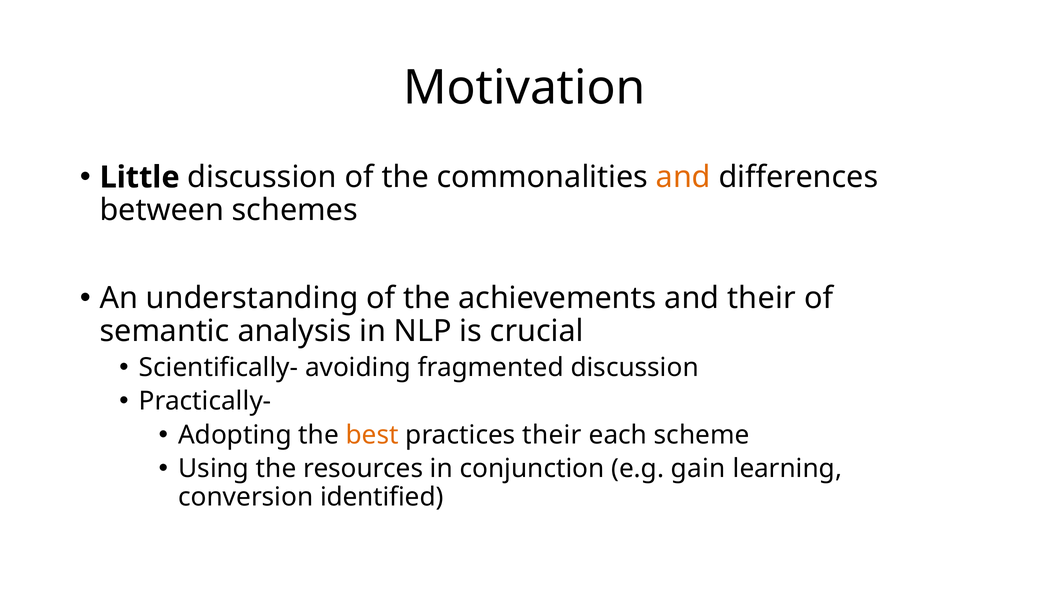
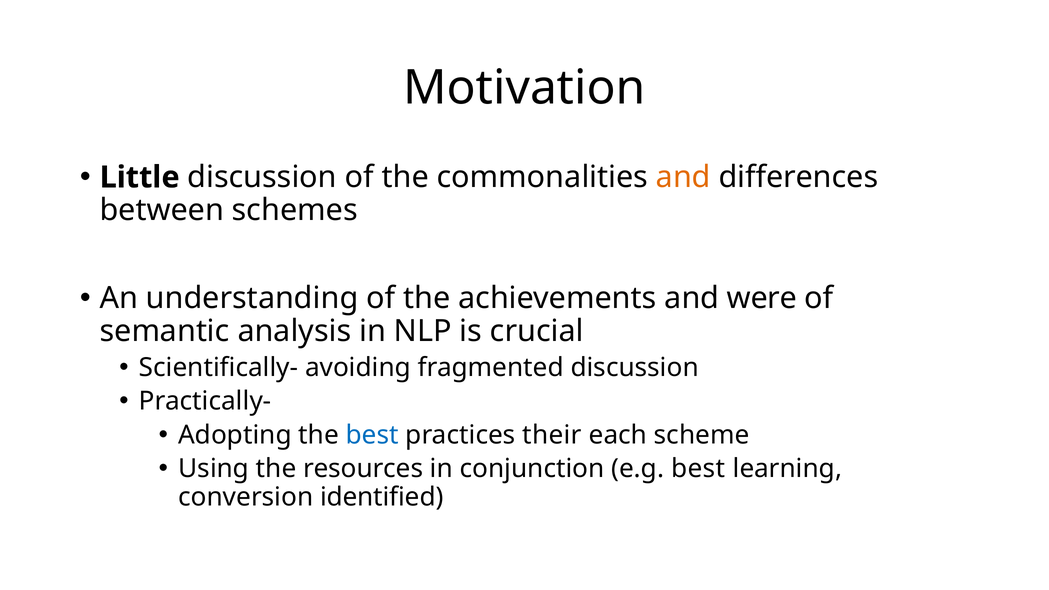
and their: their -> were
best at (372, 435) colour: orange -> blue
e.g gain: gain -> best
